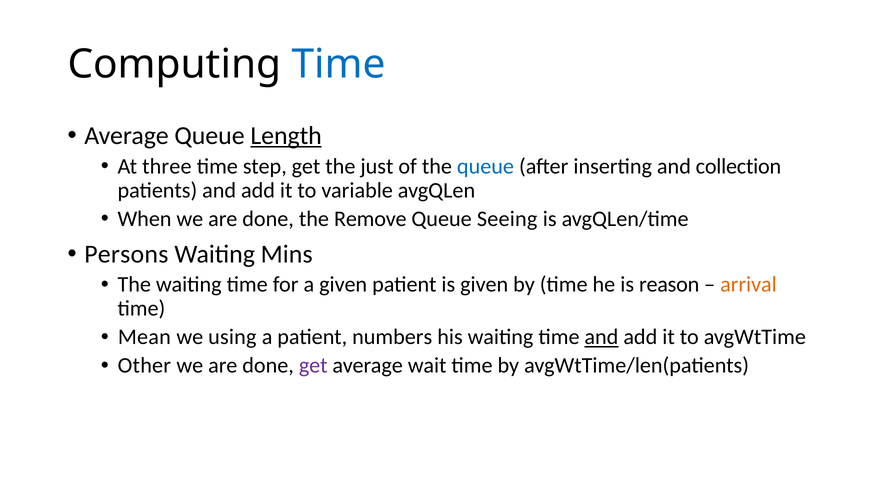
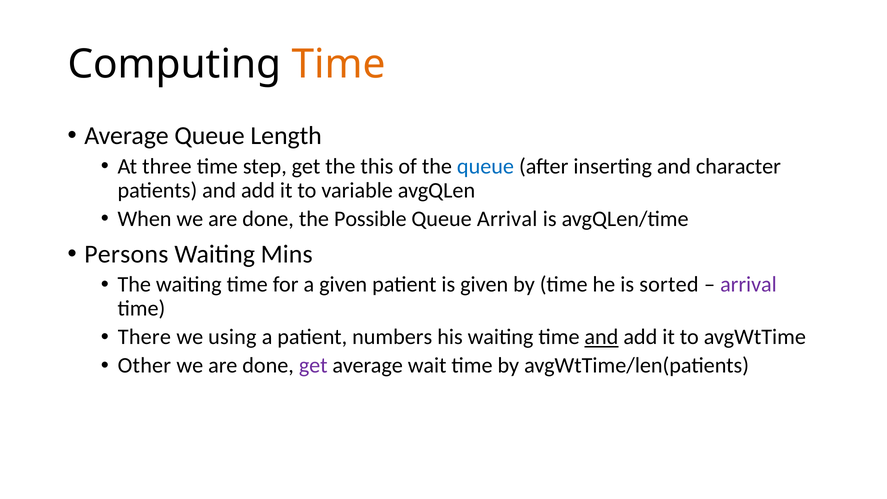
Time at (339, 64) colour: blue -> orange
Length underline: present -> none
just: just -> this
collection: collection -> character
Remove: Remove -> Possible
Queue Seeing: Seeing -> Arrival
reason: reason -> sorted
arrival at (748, 285) colour: orange -> purple
Mean: Mean -> There
